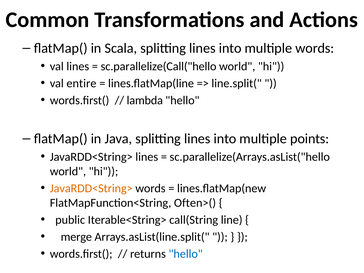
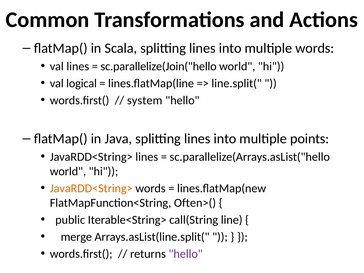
sc.parallelize(Call("hello: sc.parallelize(Call("hello -> sc.parallelize(Join("hello
entire: entire -> logical
lambda: lambda -> system
hello at (186, 254) colour: blue -> purple
